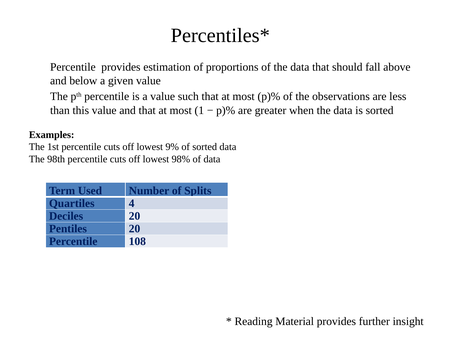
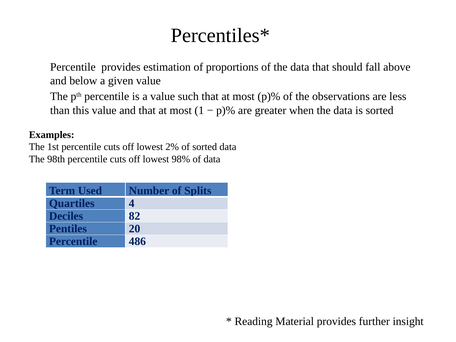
9%: 9% -> 2%
Deciles 20: 20 -> 82
108: 108 -> 486
